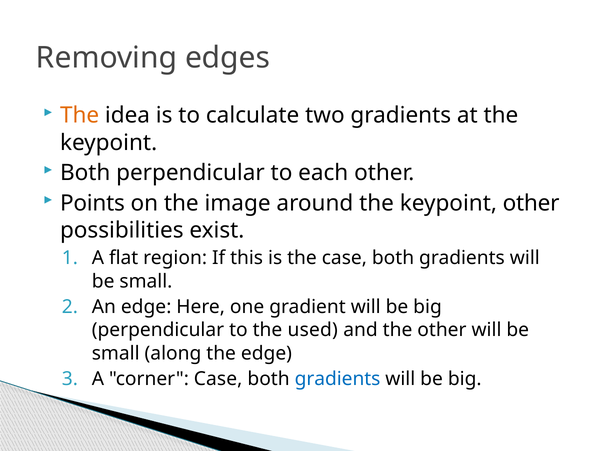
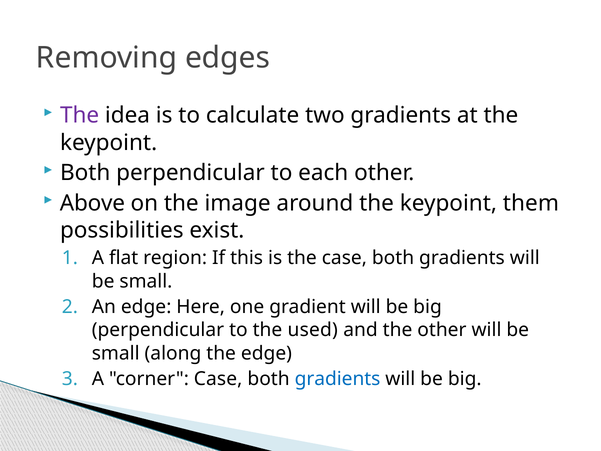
The at (80, 115) colour: orange -> purple
Points: Points -> Above
keypoint other: other -> them
